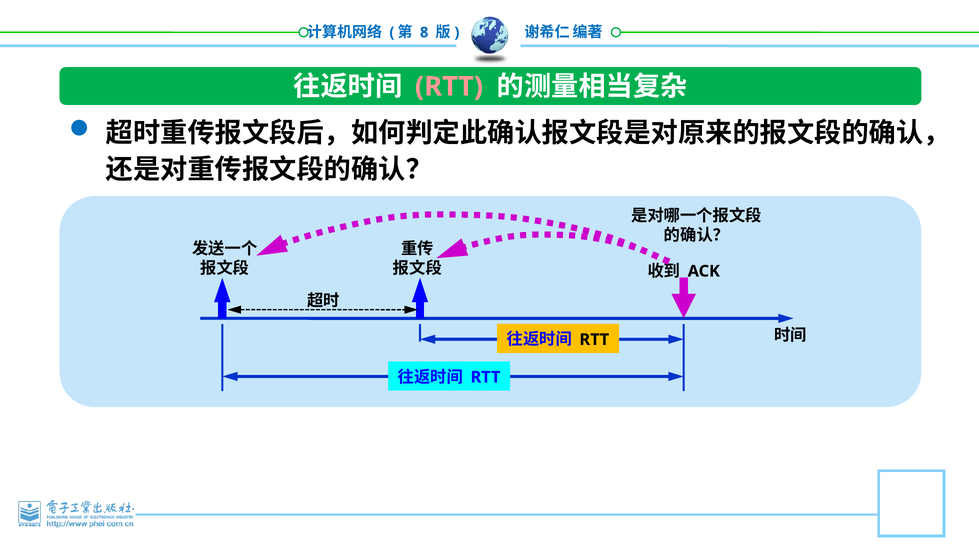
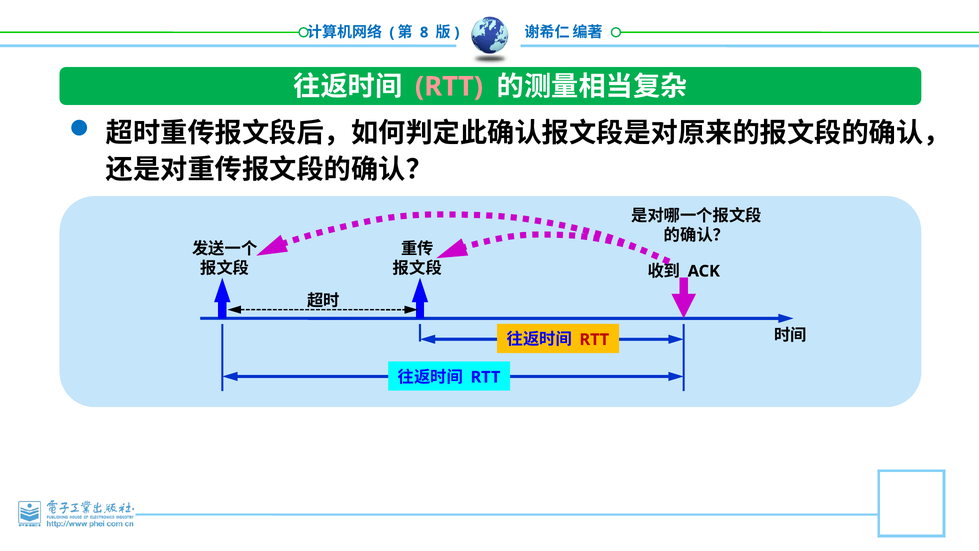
RTT at (594, 339) colour: black -> red
